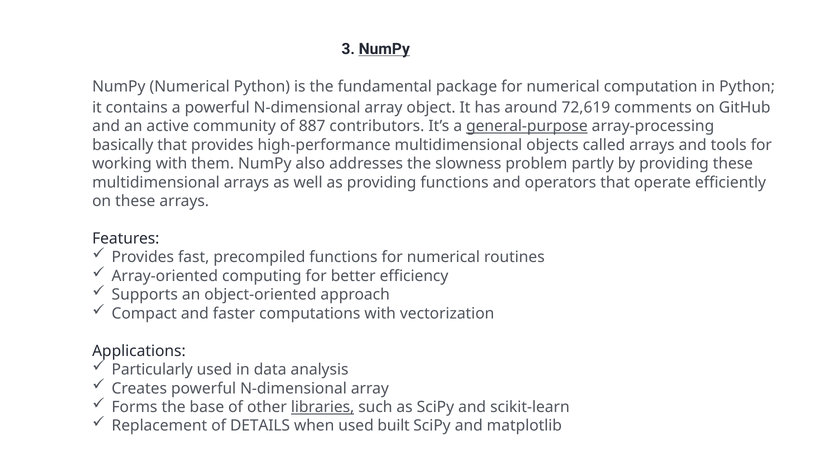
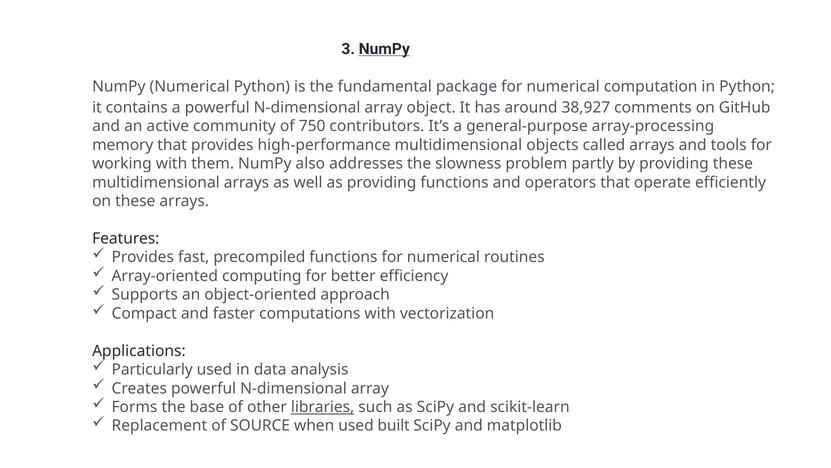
72,619: 72,619 -> 38,927
887: 887 -> 750
general-purpose underline: present -> none
basically: basically -> memory
DETAILS: DETAILS -> SOURCE
